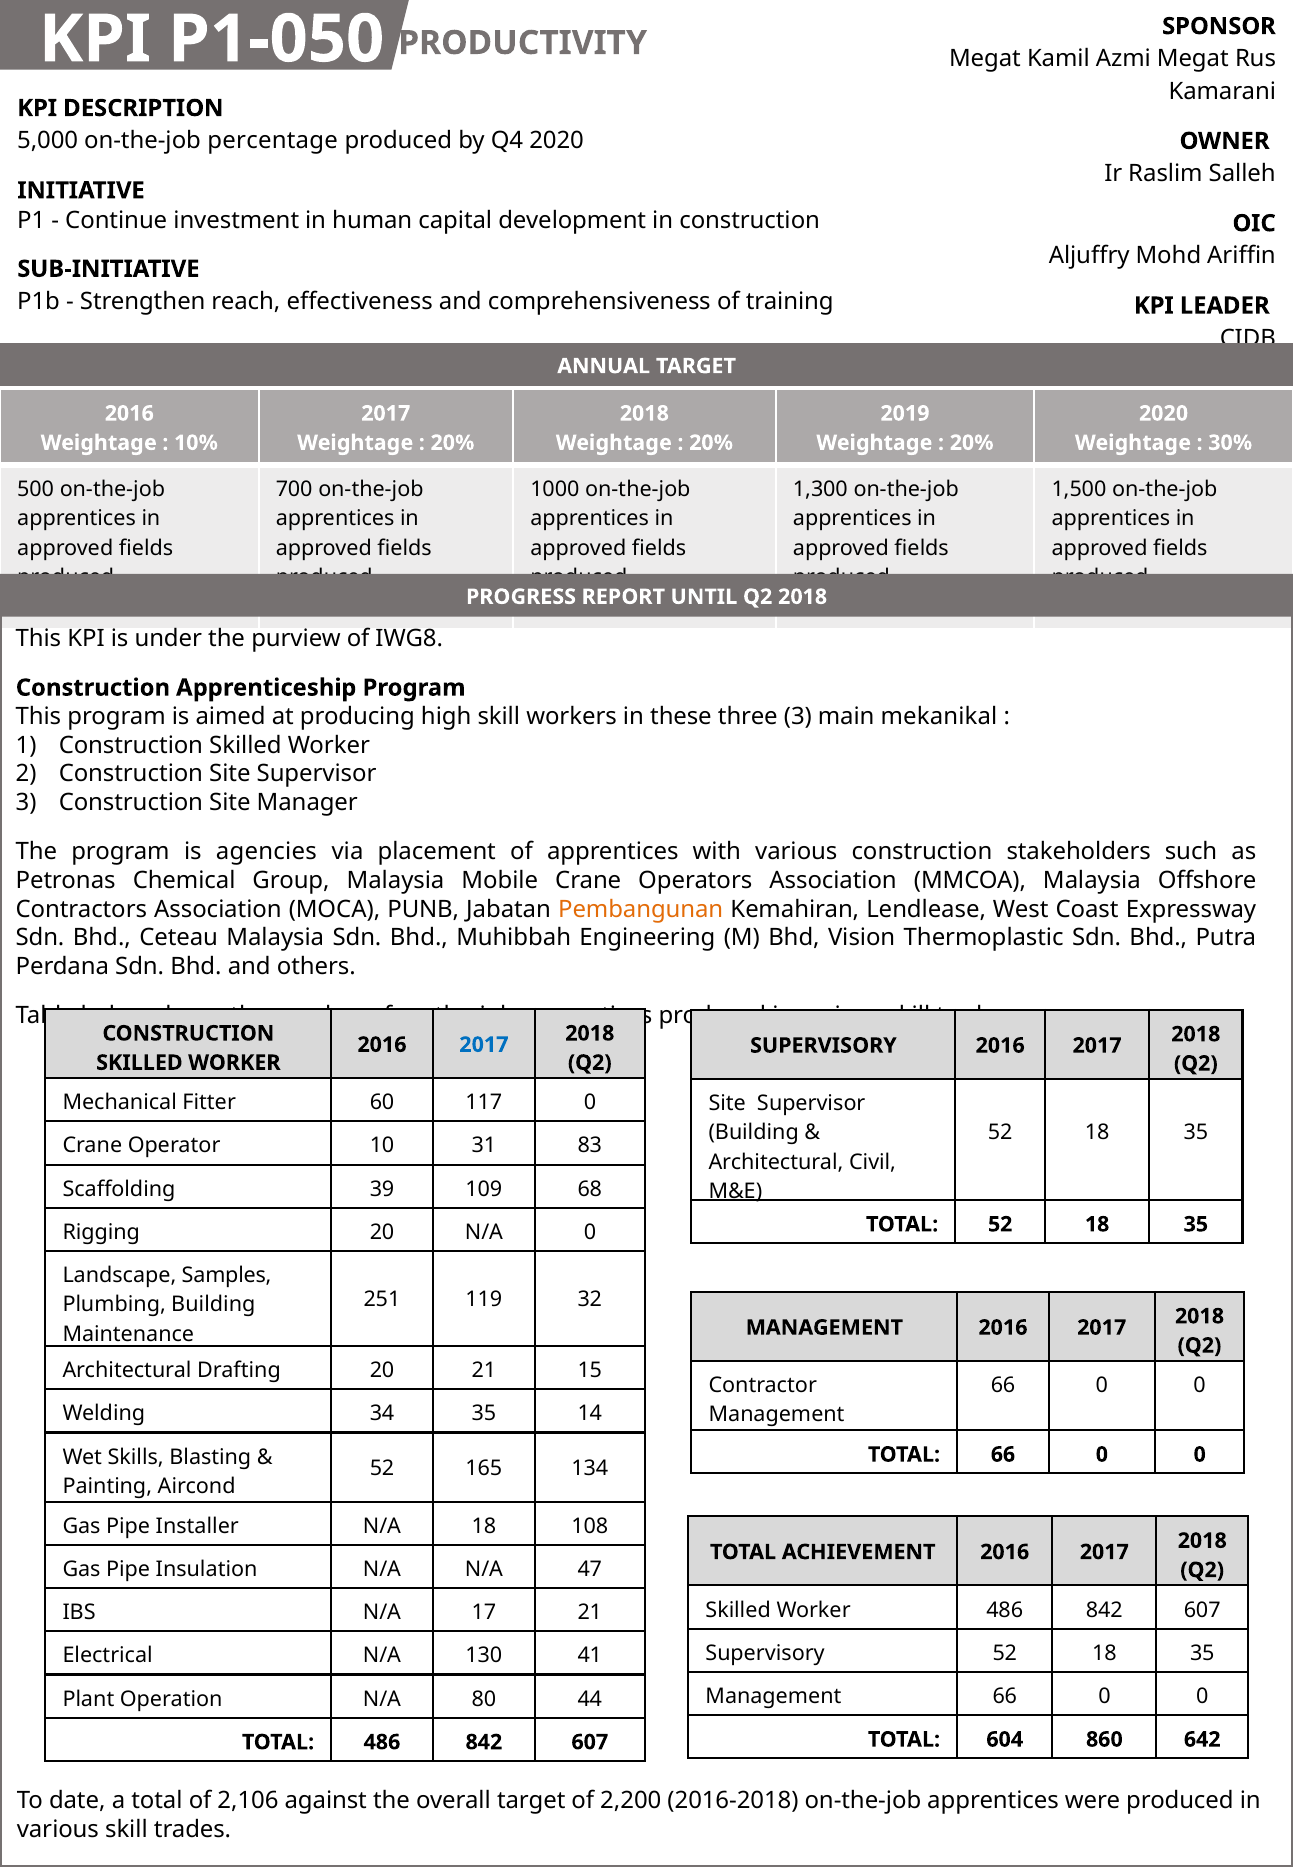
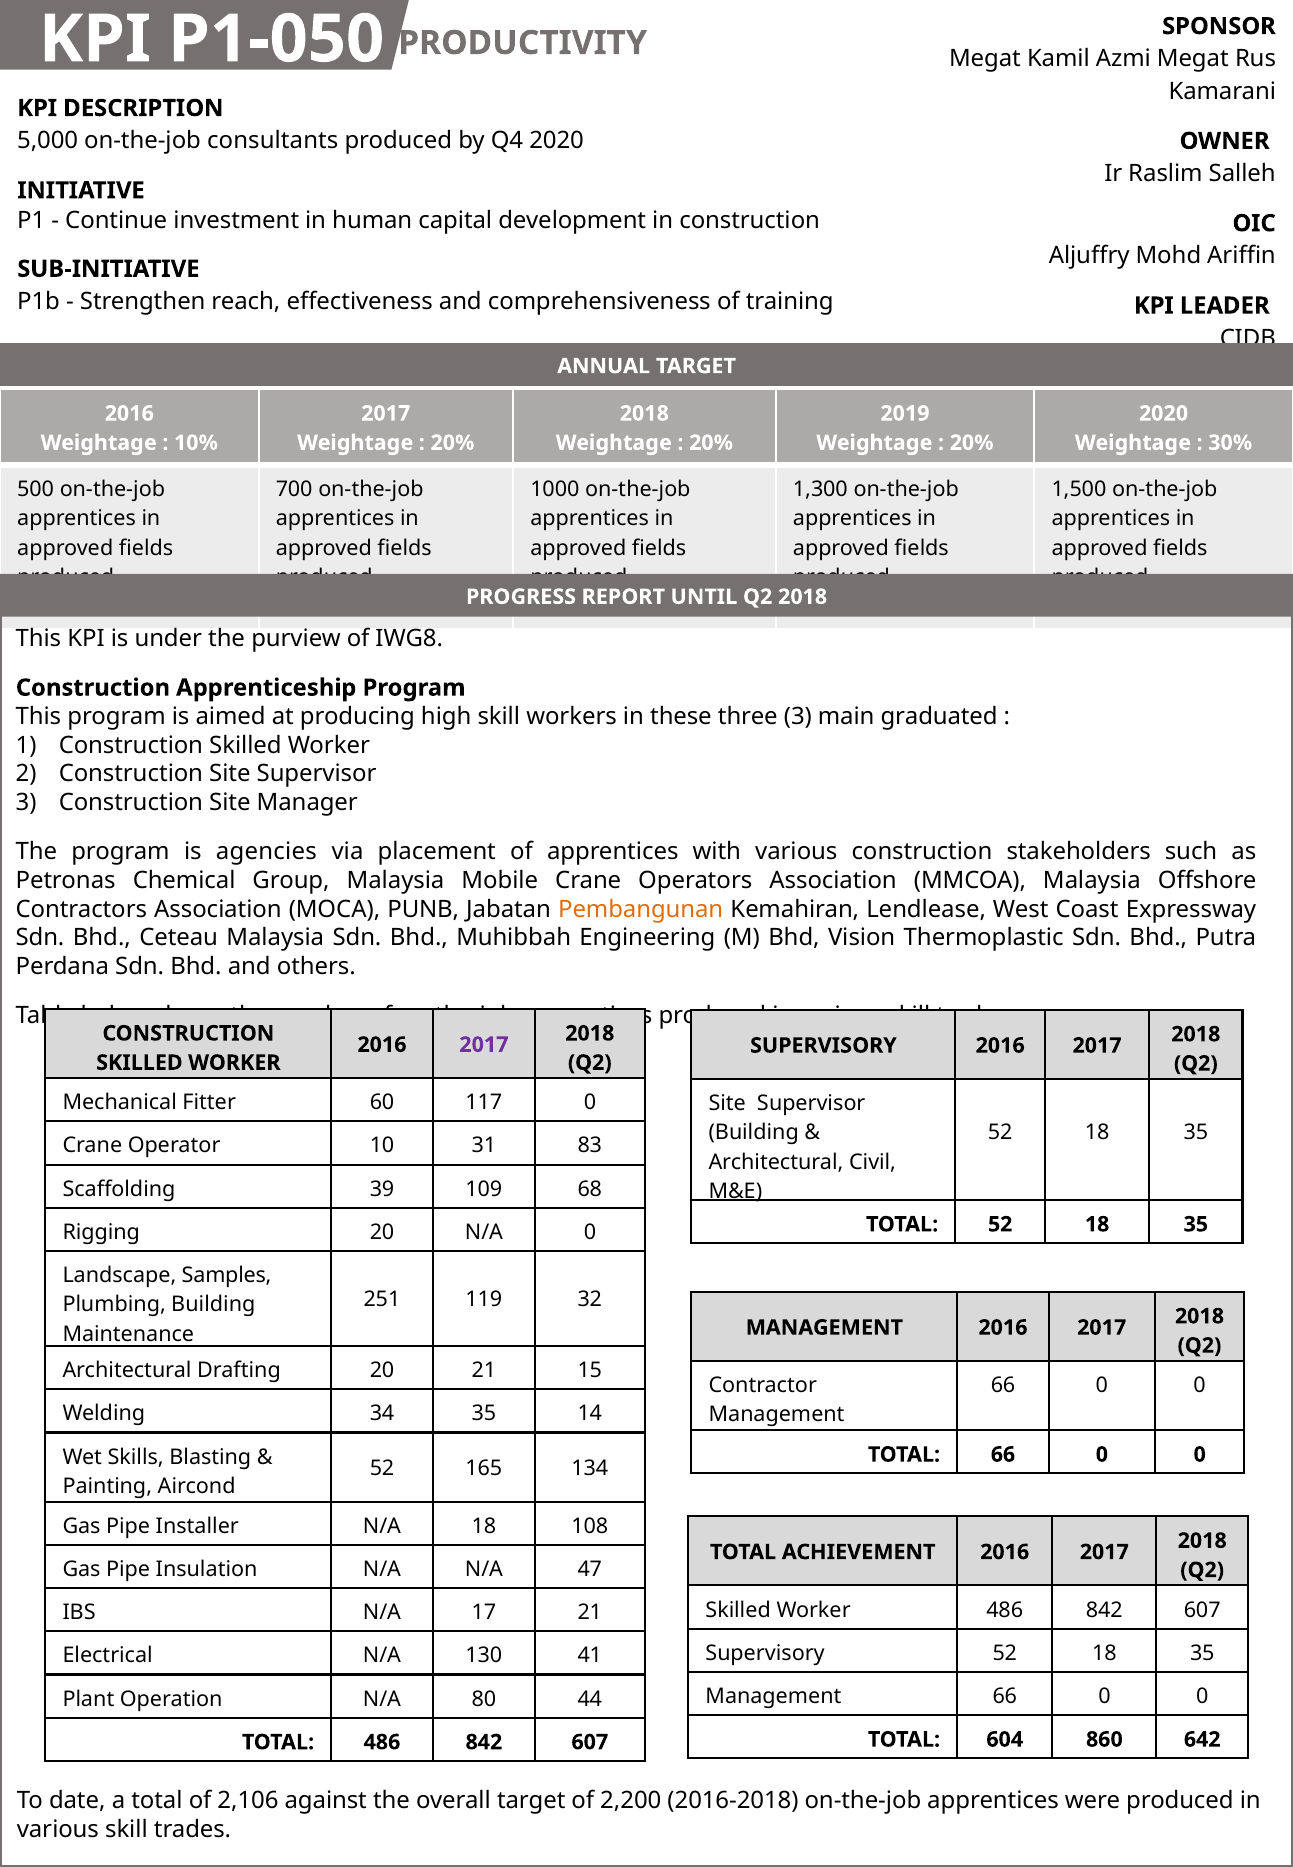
percentage: percentage -> consultants
mekanikal: mekanikal -> graduated
2017 at (484, 1045) colour: blue -> purple
